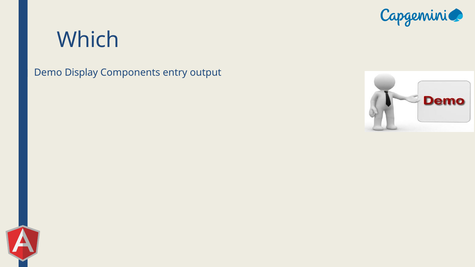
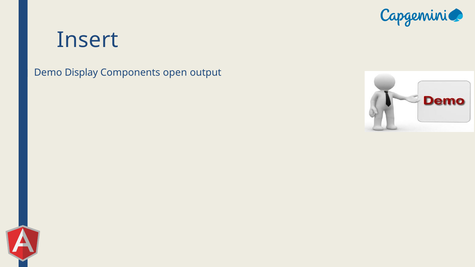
Which: Which -> Insert
entry: entry -> open
